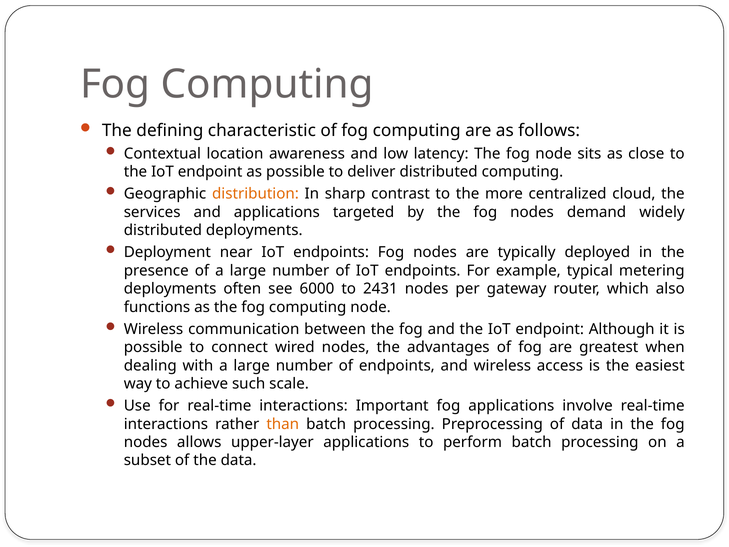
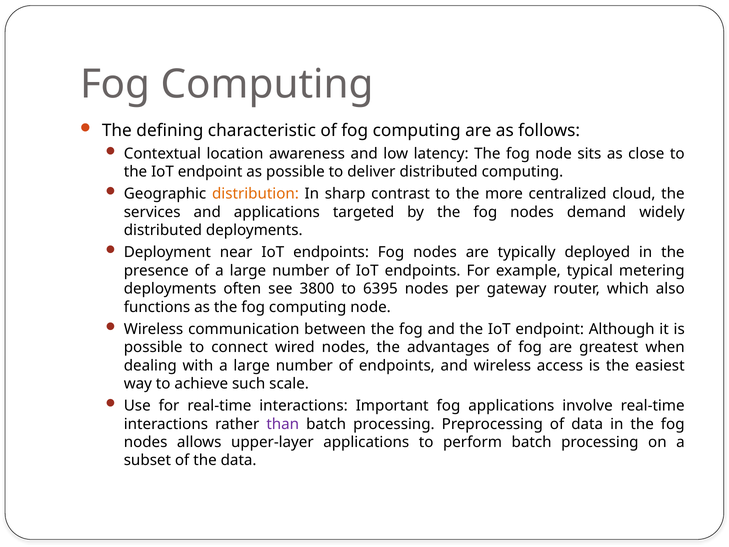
6000: 6000 -> 3800
2431: 2431 -> 6395
than colour: orange -> purple
